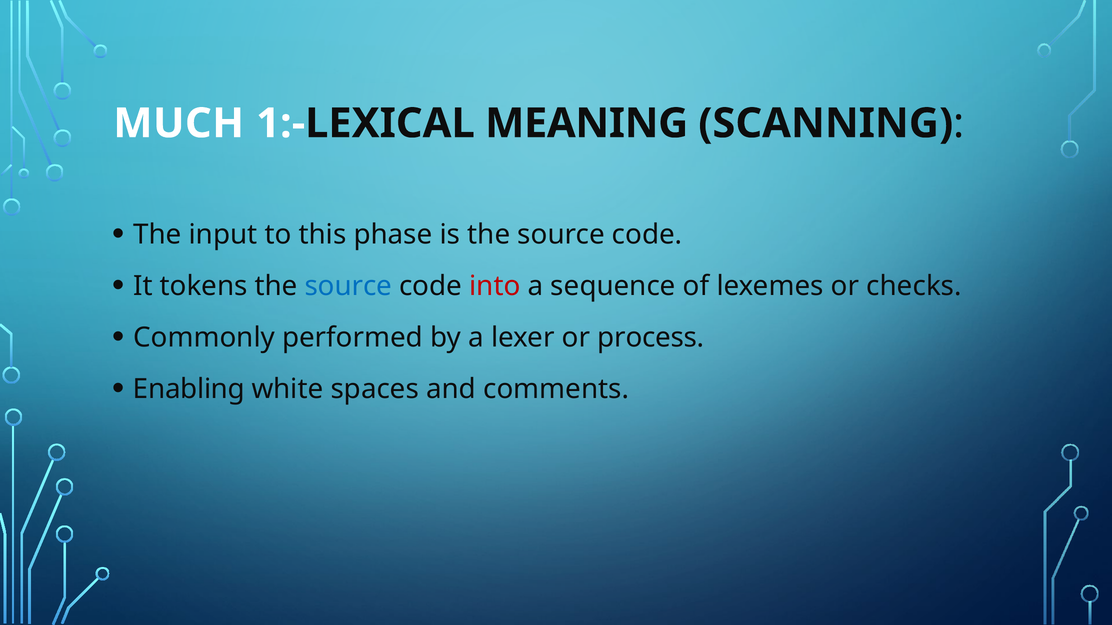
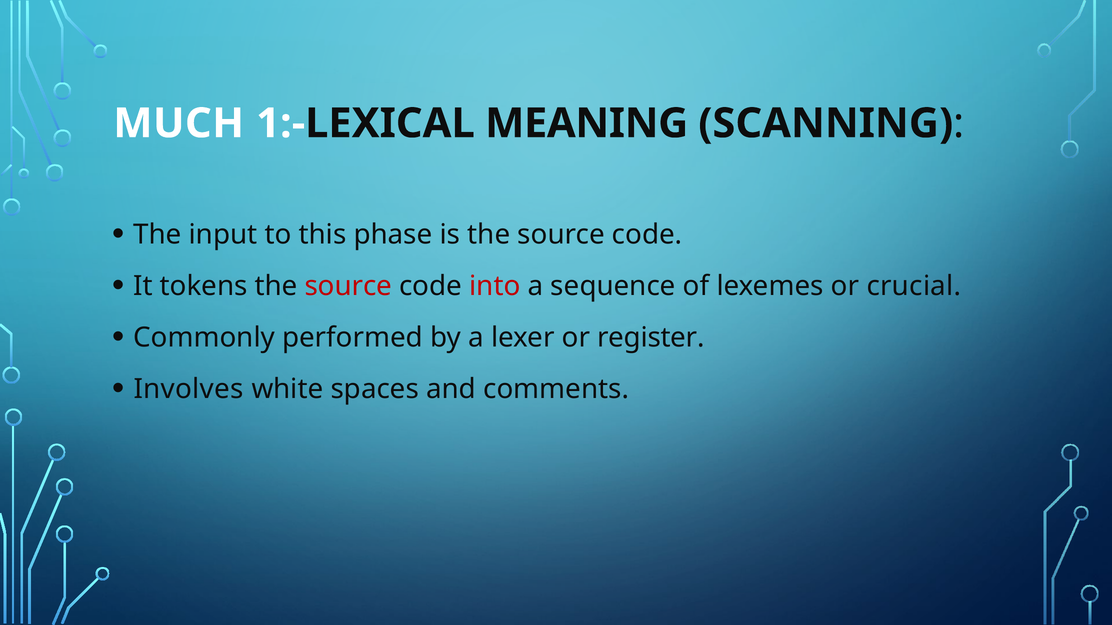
source at (348, 286) colour: blue -> red
checks: checks -> crucial
process: process -> register
Enabling: Enabling -> Involves
